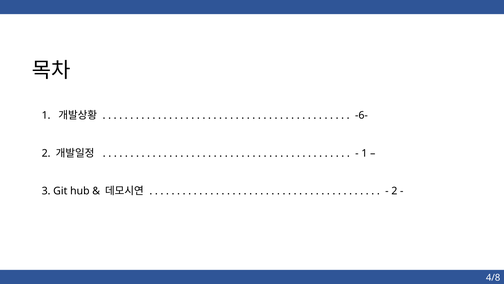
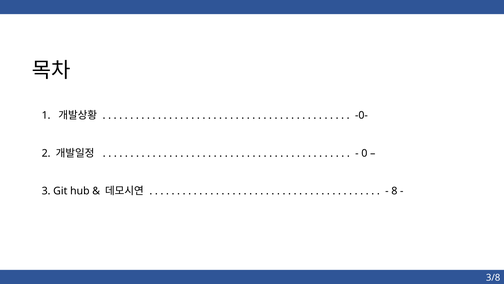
-6-: -6- -> -0-
1 at (364, 153): 1 -> 0
2 at (394, 191): 2 -> 8
4/8: 4/8 -> 3/8
